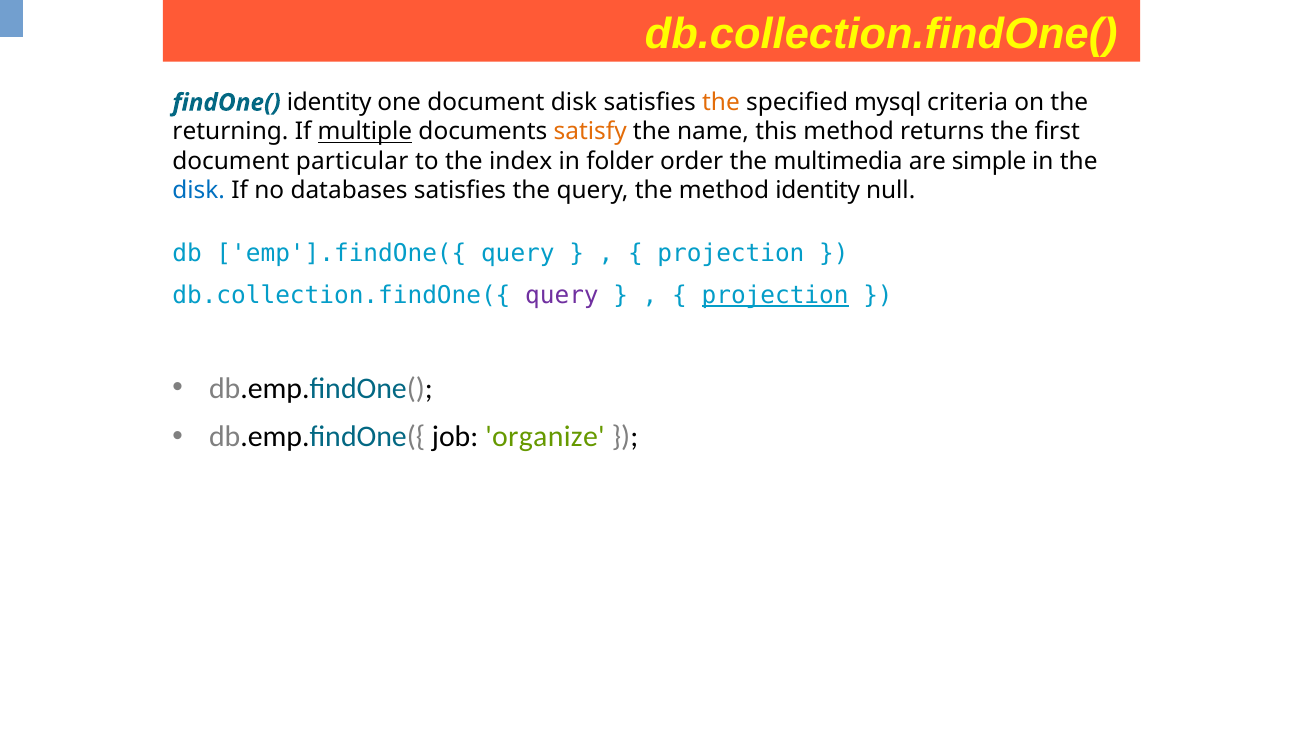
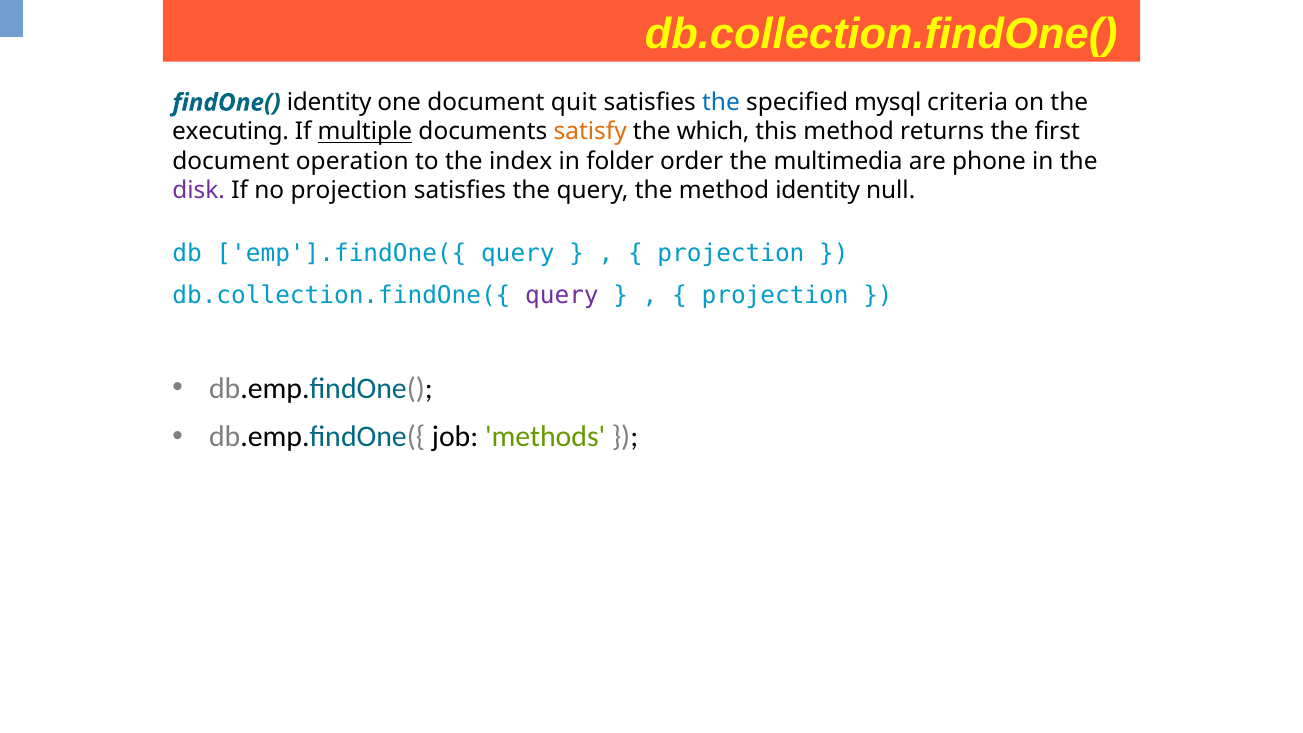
document disk: disk -> quit
the at (721, 103) colour: orange -> blue
returning: returning -> executing
name: name -> which
particular: particular -> operation
simple: simple -> phone
disk at (199, 191) colour: blue -> purple
no databases: databases -> projection
projection at (775, 296) underline: present -> none
organize: organize -> methods
